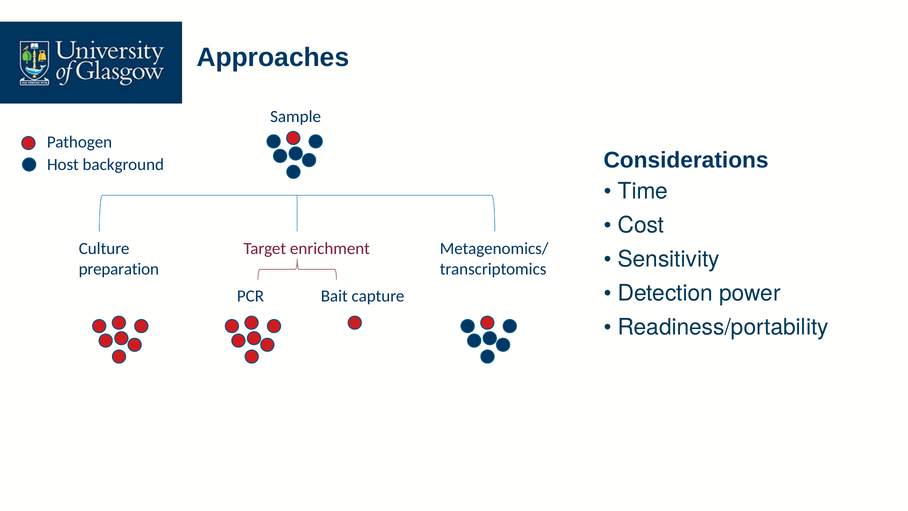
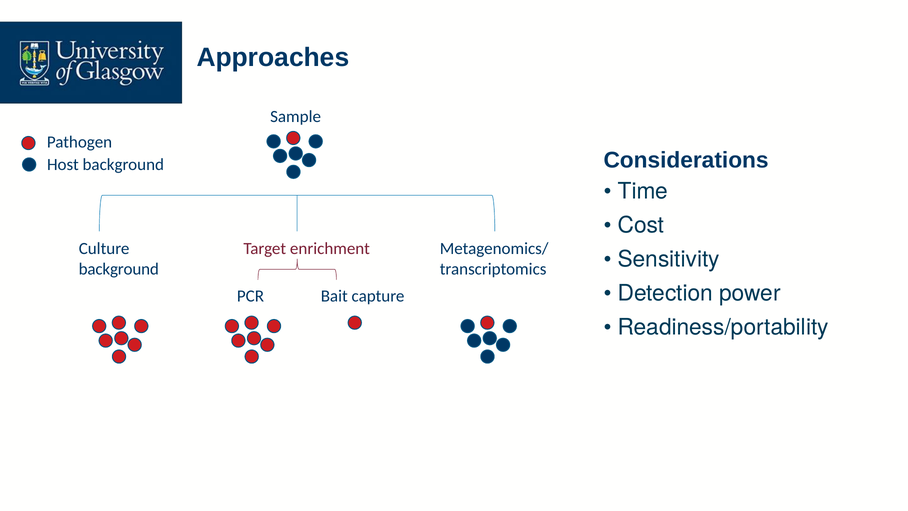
preparation at (119, 269): preparation -> background
